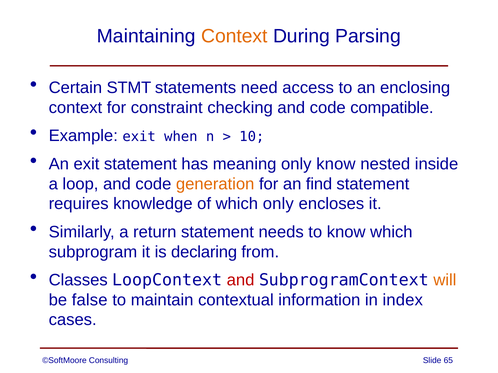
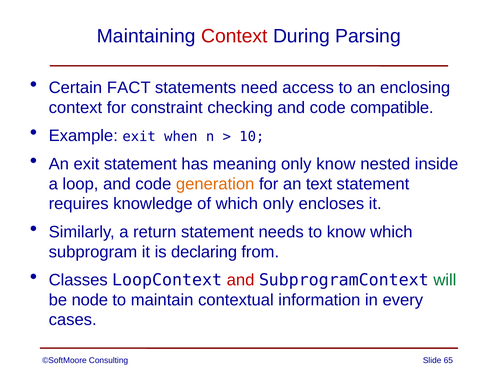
Context at (234, 36) colour: orange -> red
STMT: STMT -> FACT
find: find -> text
will colour: orange -> green
false: false -> node
index: index -> every
